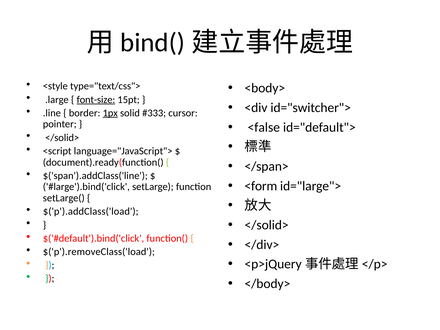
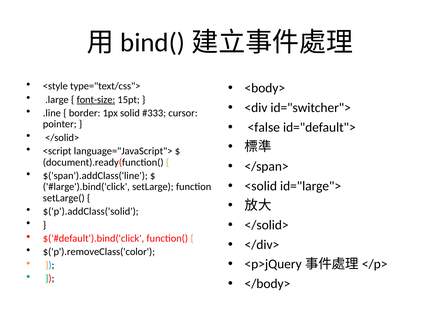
1px underline: present -> none
<form: <form -> <solid
$('p').addClass('load: $('p').addClass('load -> $('p').addClass('solid
$('p').removeClass('load: $('p').removeClass('load -> $('p').removeClass('color
